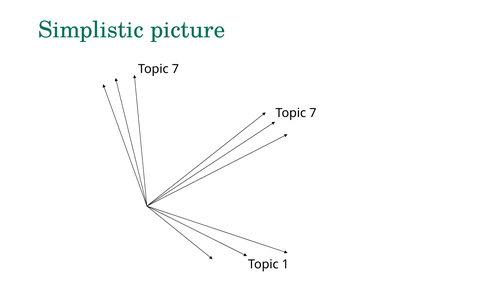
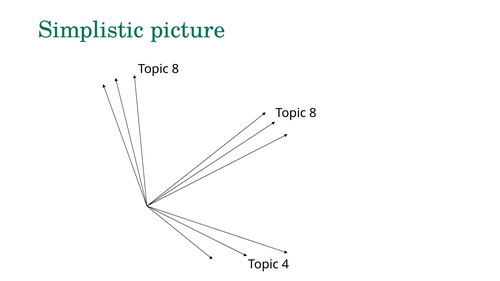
7 at (175, 69): 7 -> 8
7 at (313, 113): 7 -> 8
1: 1 -> 4
